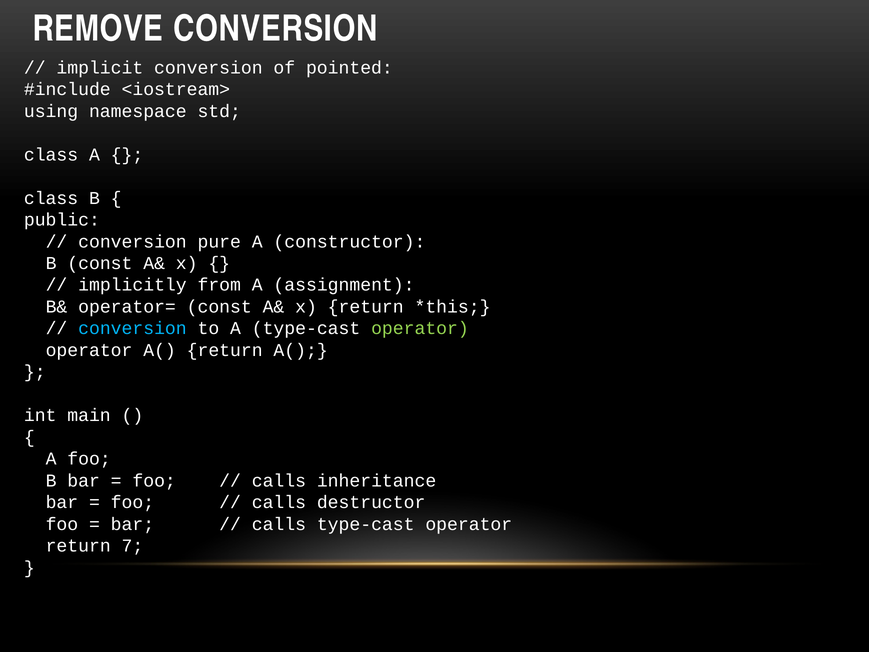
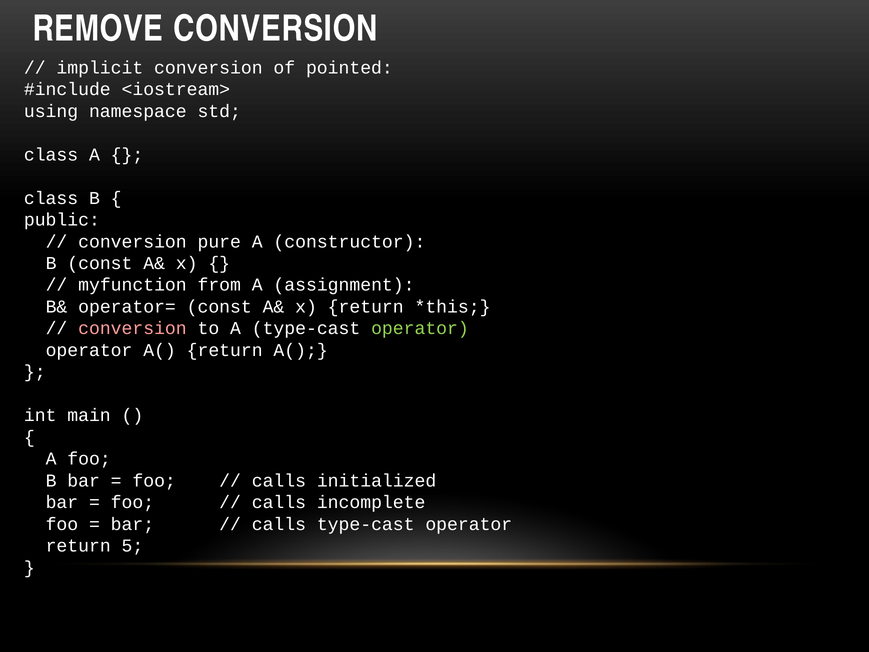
implicitly: implicitly -> myfunction
conversion at (132, 328) colour: light blue -> pink
inheritance: inheritance -> initialized
destructor: destructor -> incomplete
7: 7 -> 5
